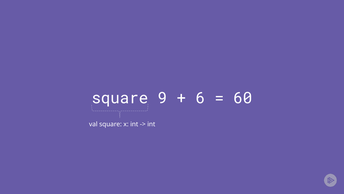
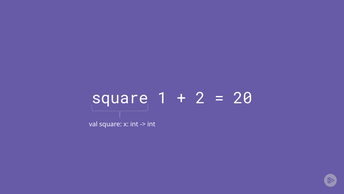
9: 9 -> 1
6: 6 -> 2
60: 60 -> 20
